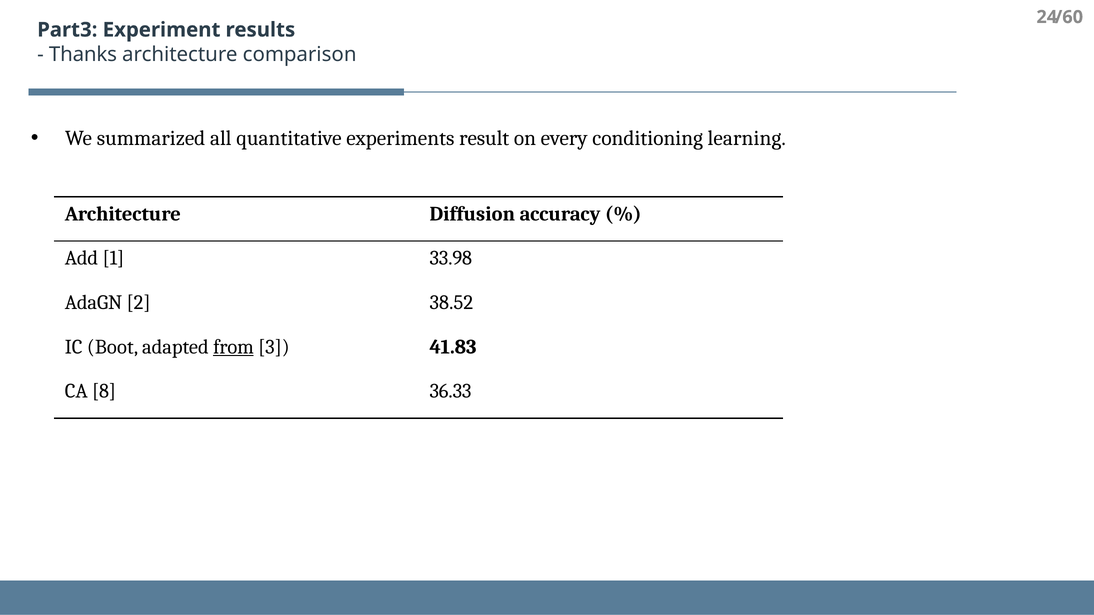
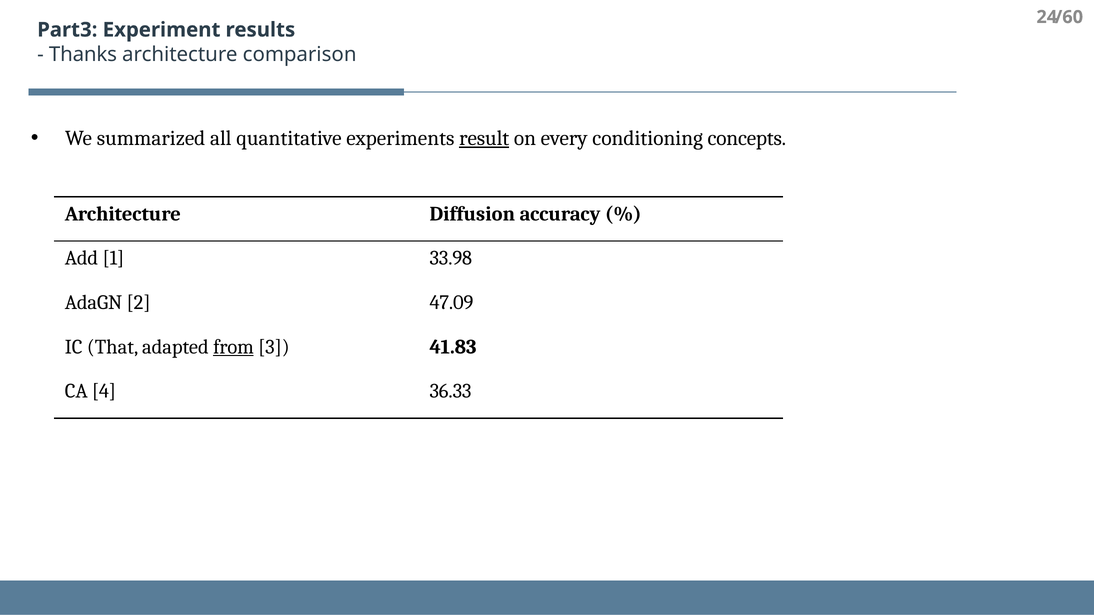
result underline: none -> present
learning: learning -> concepts
38.52: 38.52 -> 47.09
Boot: Boot -> That
8: 8 -> 4
